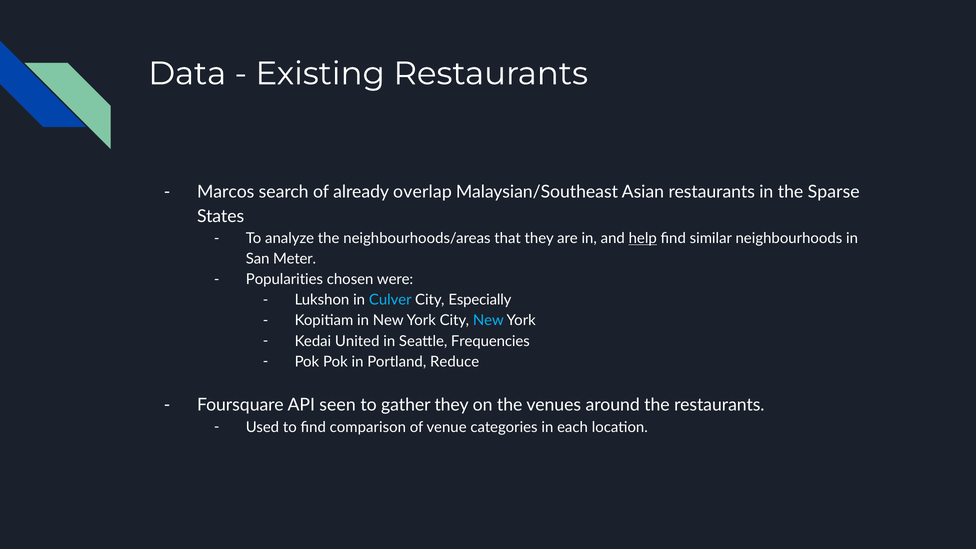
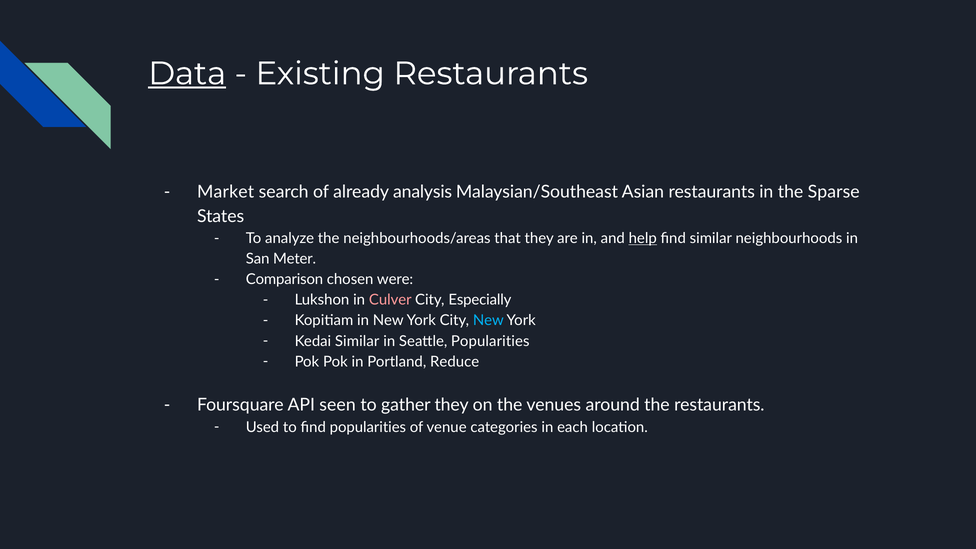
Data underline: none -> present
Marcos: Marcos -> Market
overlap: overlap -> analysis
Popularities: Popularities -> Comparison
Culver colour: light blue -> pink
Kedai United: United -> Similar
Seattle Frequencies: Frequencies -> Popularities
find comparison: comparison -> popularities
